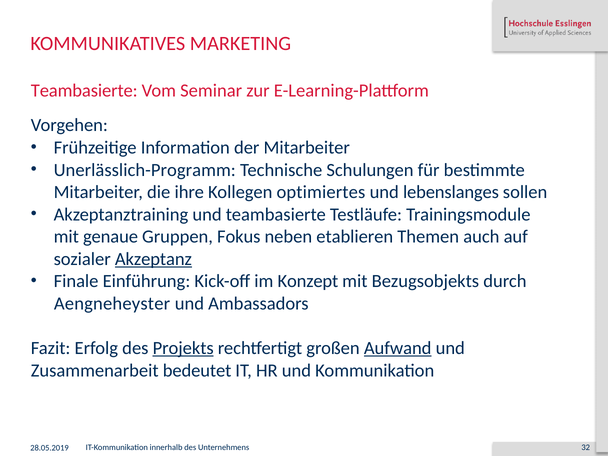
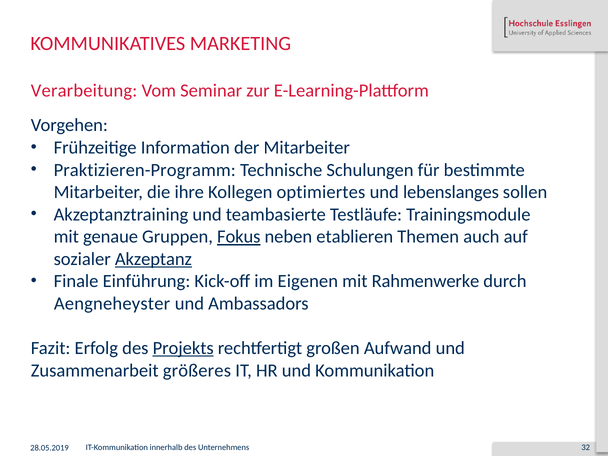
Teambasierte at (84, 91): Teambasierte -> Verarbeitung
Unerlässlich-Programm: Unerlässlich-Programm -> Praktizieren-Programm
Fokus underline: none -> present
Konzept: Konzept -> Eigenen
Bezugsobjekts: Bezugsobjekts -> Rahmenwerke
Aufwand underline: present -> none
bedeutet: bedeutet -> größeres
